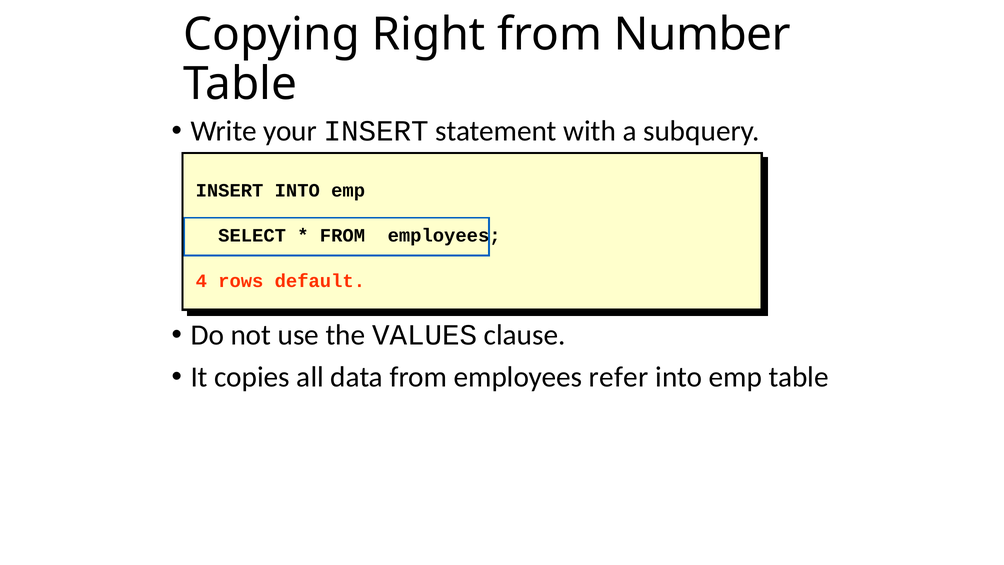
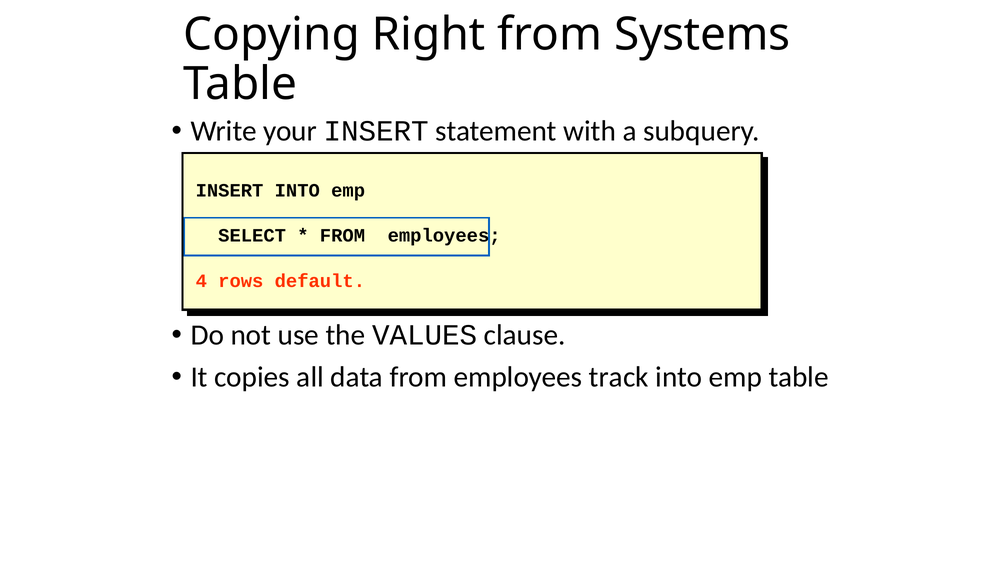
Number: Number -> Systems
refer: refer -> track
